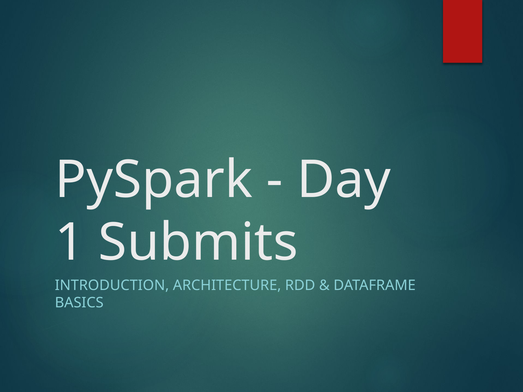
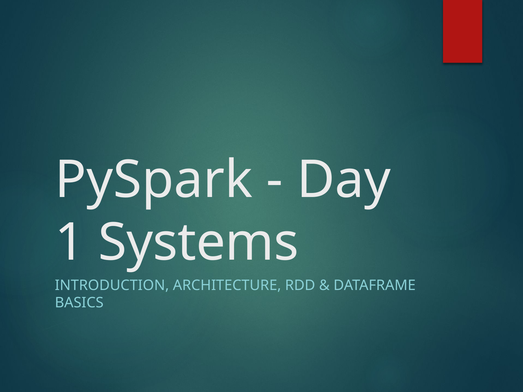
Submits: Submits -> Systems
